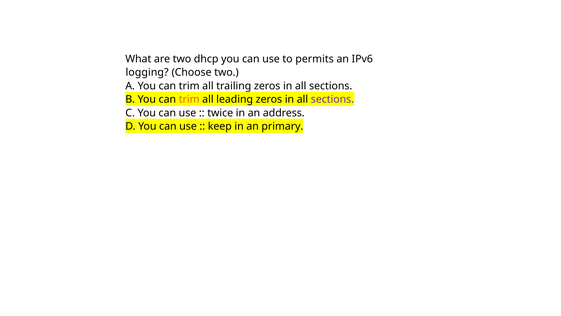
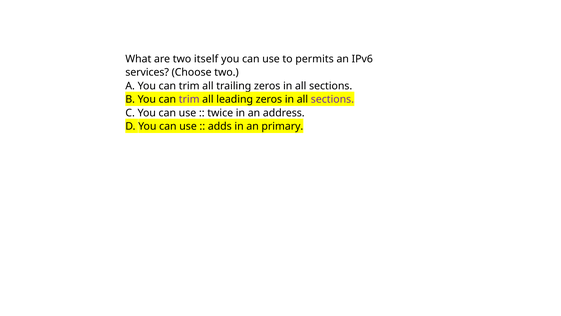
dhcp: dhcp -> itself
logging: logging -> services
trim at (189, 99) colour: orange -> purple
keep: keep -> adds
